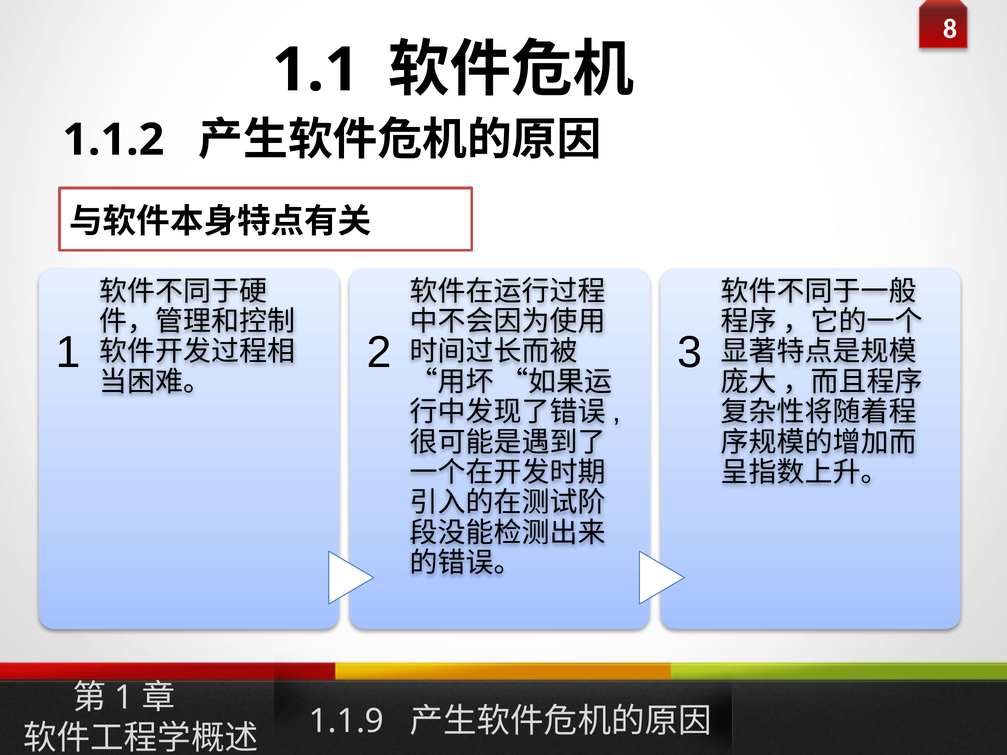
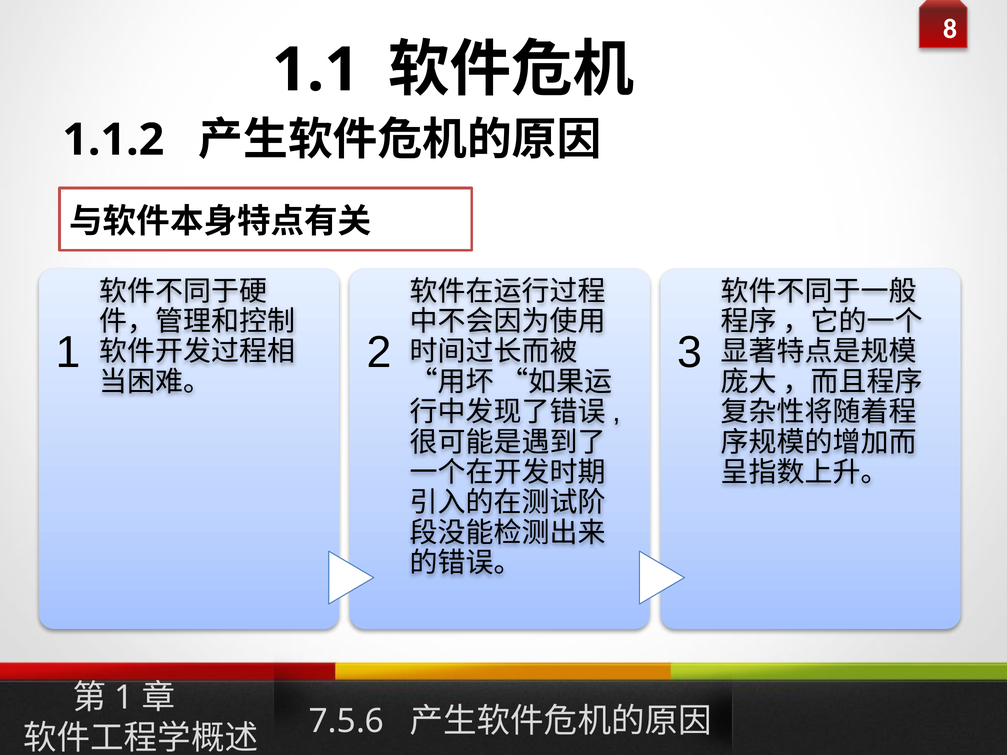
1.1.9: 1.1.9 -> 7.5.6
